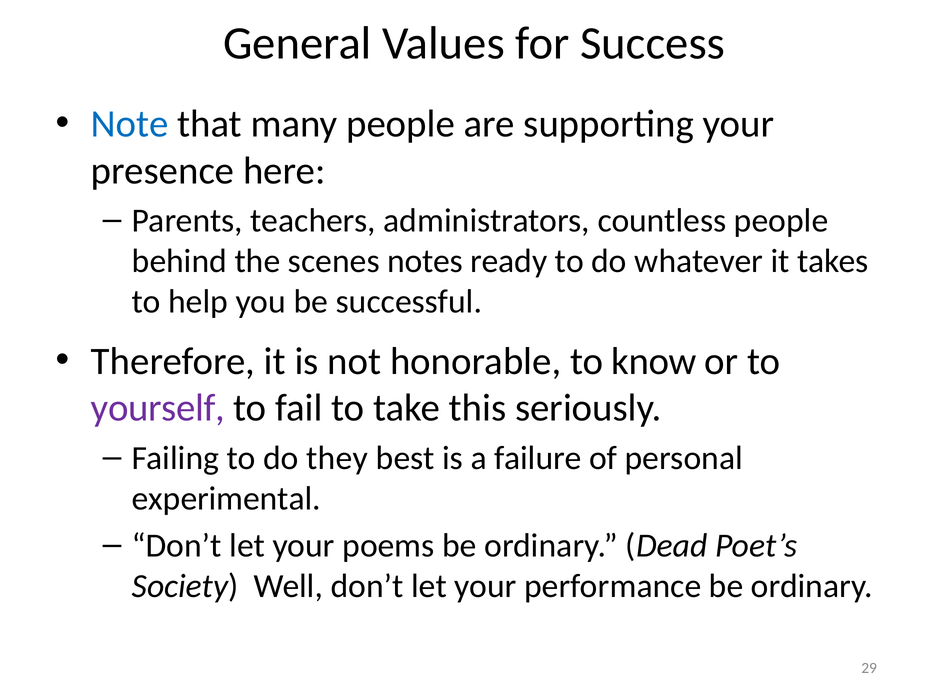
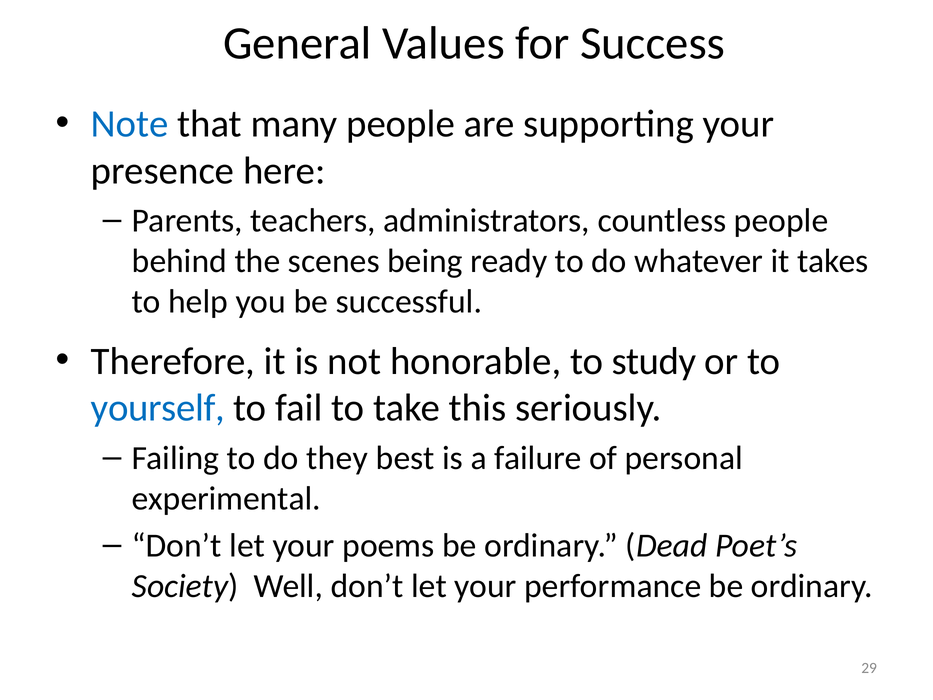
notes: notes -> being
know: know -> study
yourself colour: purple -> blue
